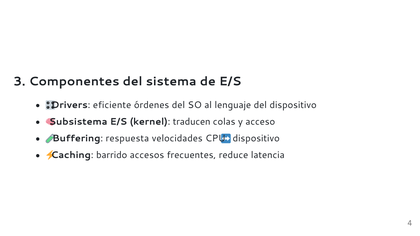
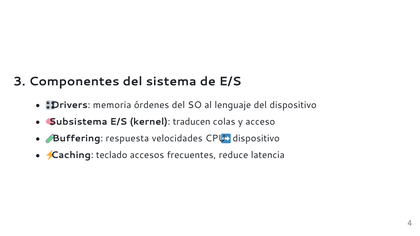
eficiente: eficiente -> memoria
barrido: barrido -> teclado
